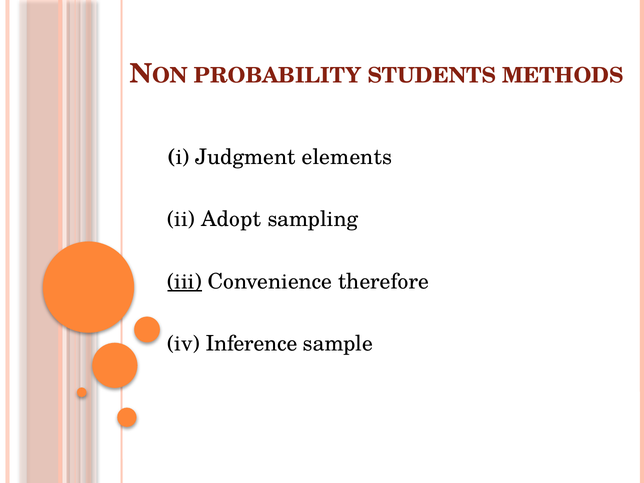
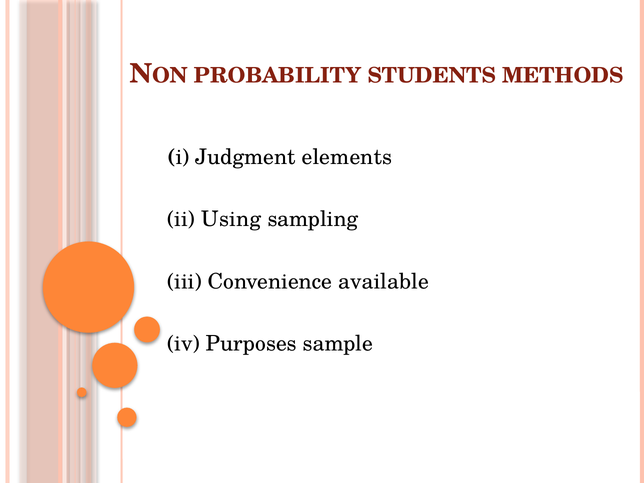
Adopt: Adopt -> Using
iii underline: present -> none
therefore: therefore -> available
Inference: Inference -> Purposes
